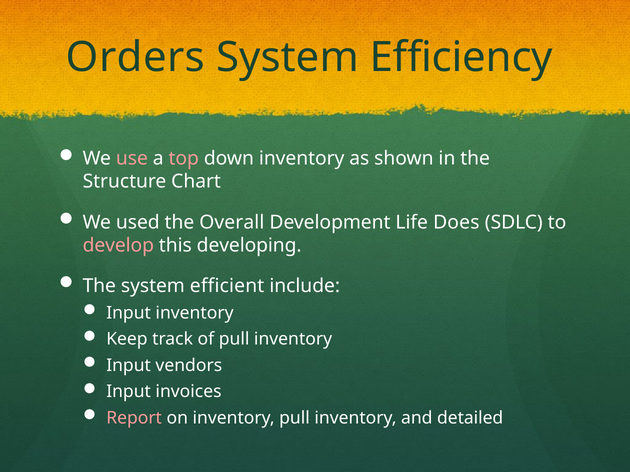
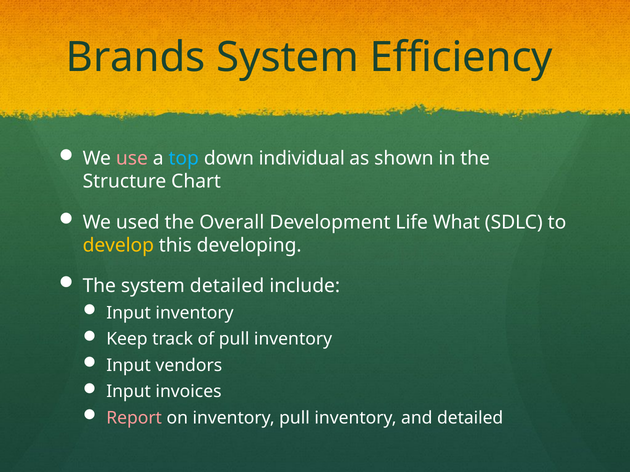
Orders: Orders -> Brands
top colour: pink -> light blue
down inventory: inventory -> individual
Does: Does -> What
develop colour: pink -> yellow
system efficient: efficient -> detailed
